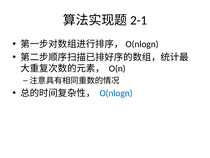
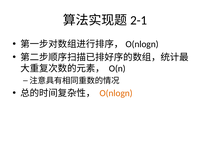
O(nlogn colour: blue -> orange
